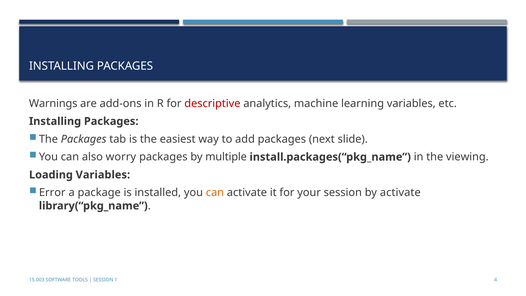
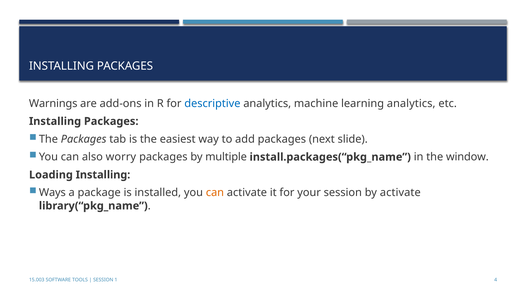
descriptive colour: red -> blue
learning variables: variables -> analytics
viewing: viewing -> window
Loading Variables: Variables -> Installing
Error: Error -> Ways
